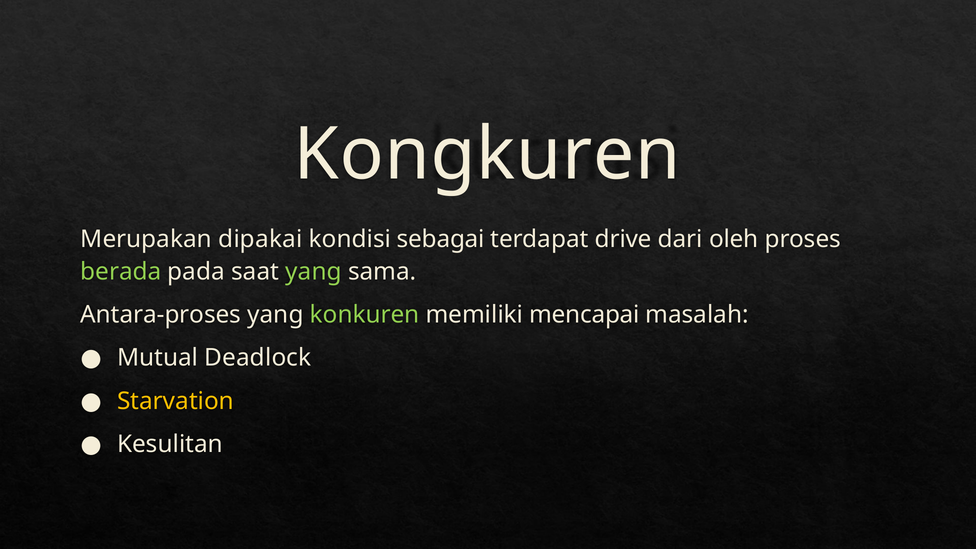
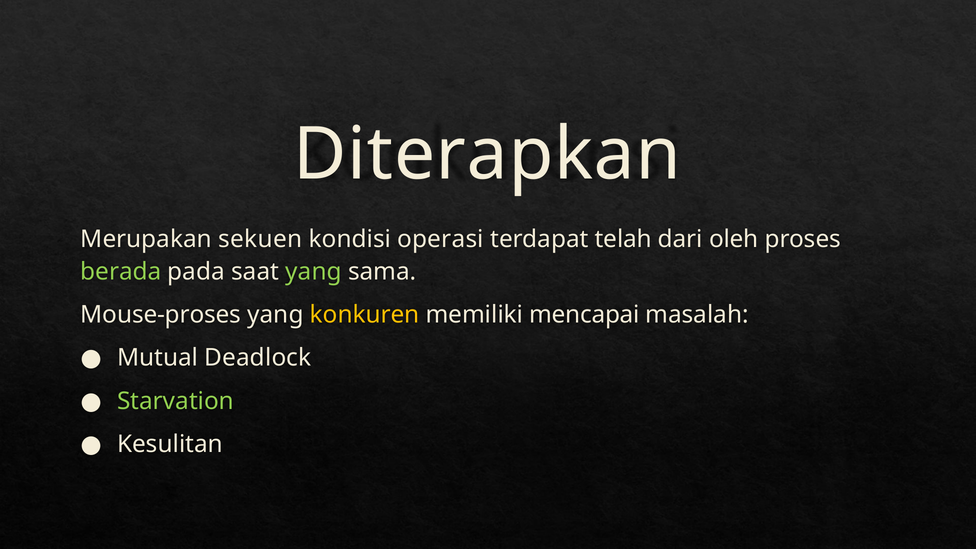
Kongkuren: Kongkuren -> Diterapkan
dipakai: dipakai -> sekuen
sebagai: sebagai -> operasi
drive: drive -> telah
Antara-proses: Antara-proses -> Mouse-proses
konkuren colour: light green -> yellow
Starvation colour: yellow -> light green
